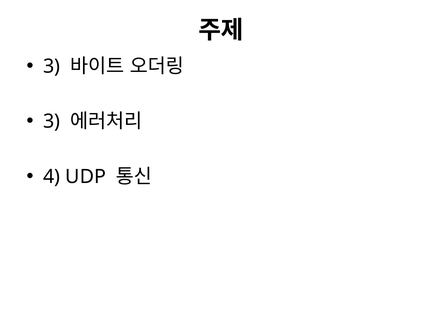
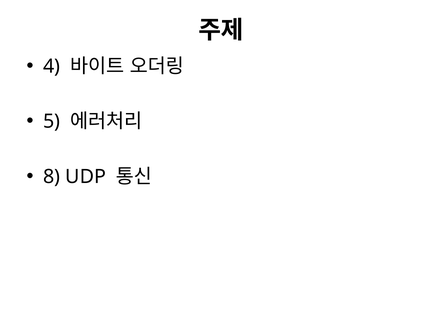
3 at (52, 66): 3 -> 4
3 at (52, 121): 3 -> 5
4: 4 -> 8
